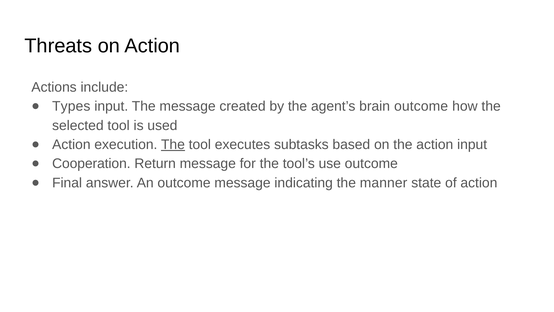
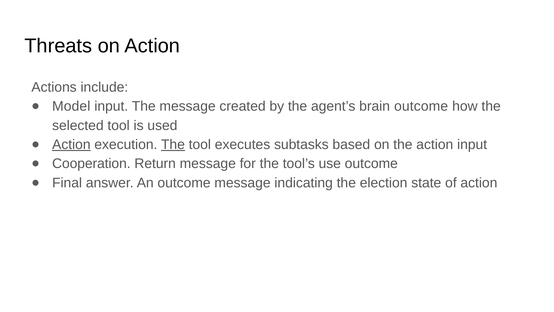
Types: Types -> Model
Action at (71, 144) underline: none -> present
manner: manner -> election
